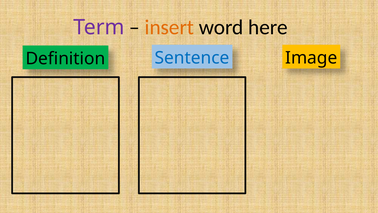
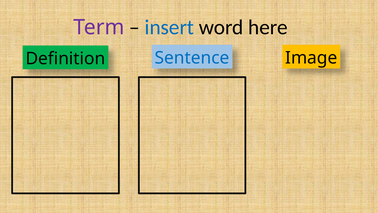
insert colour: orange -> blue
